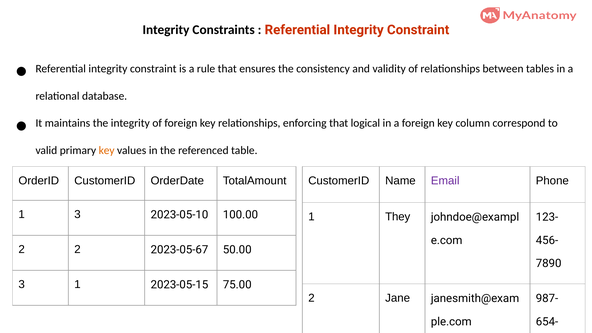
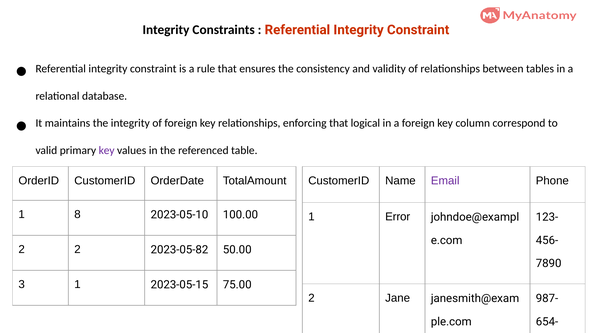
key at (107, 150) colour: orange -> purple
1 3: 3 -> 8
They: They -> Error
2023-05-67: 2023-05-67 -> 2023-05-82
